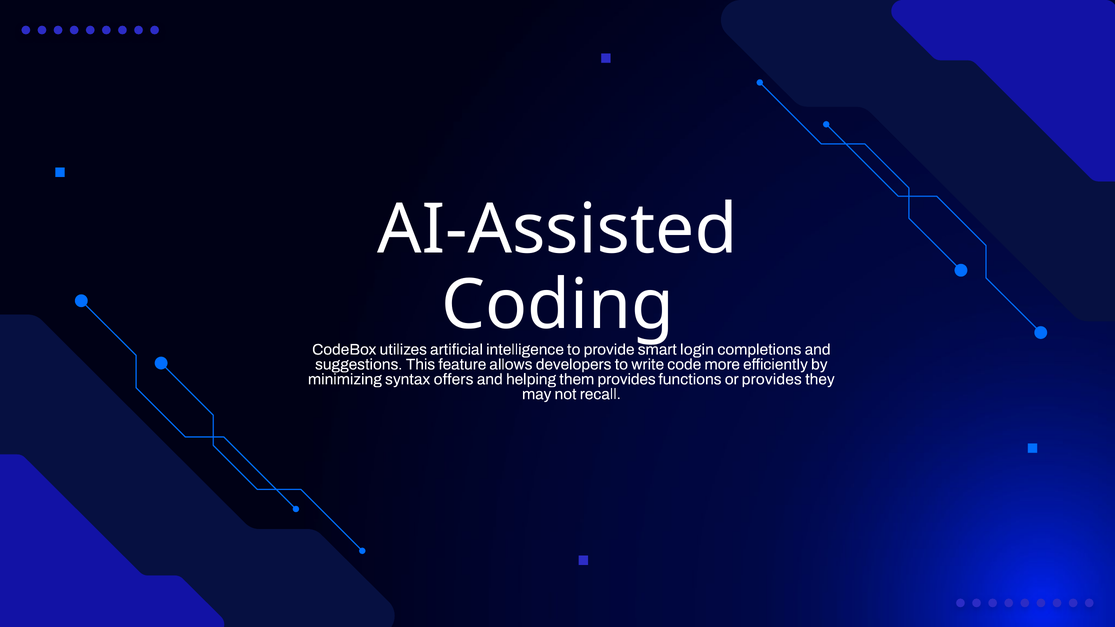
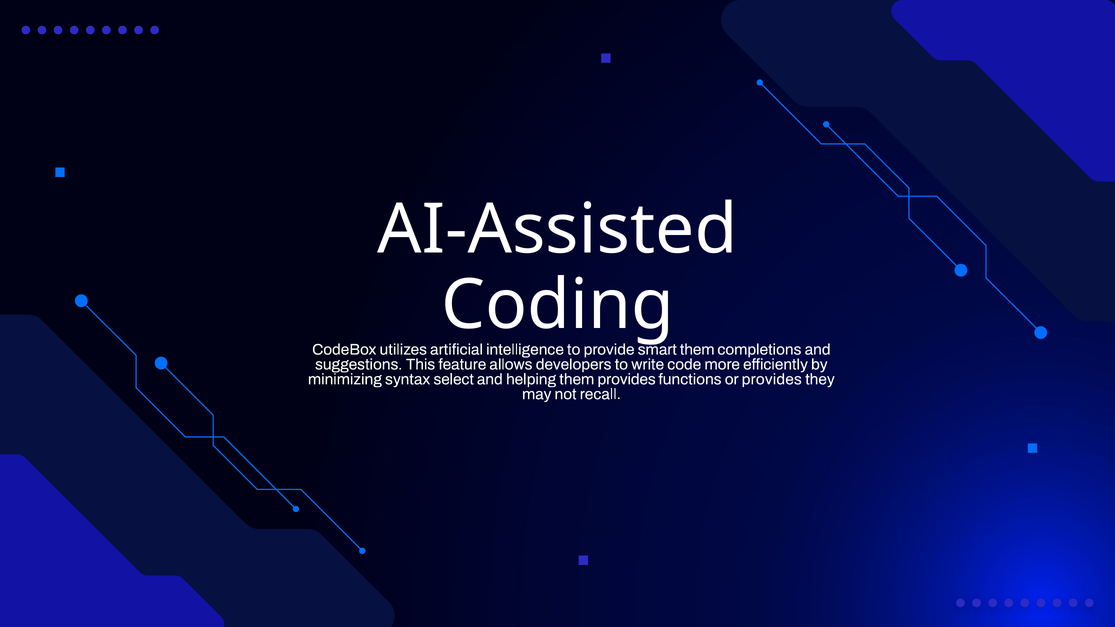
login at (697, 350): login -> them
offers: offers -> select
